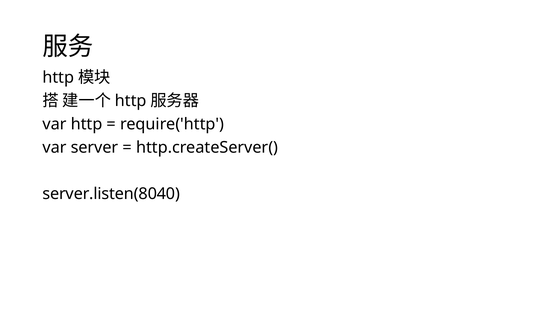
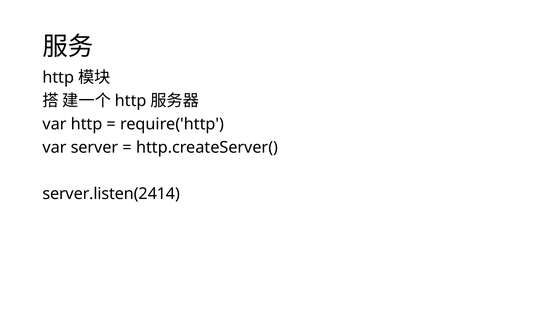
server.listen(8040: server.listen(8040 -> server.listen(2414
